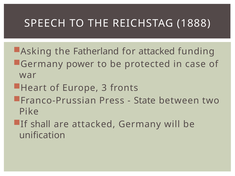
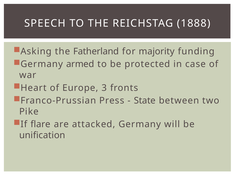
for attacked: attacked -> majority
power: power -> armed
shall: shall -> flare
